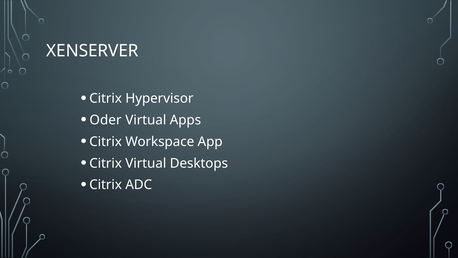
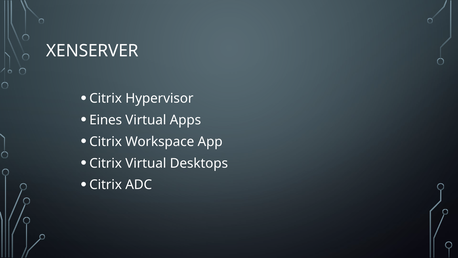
Oder: Oder -> Eines
